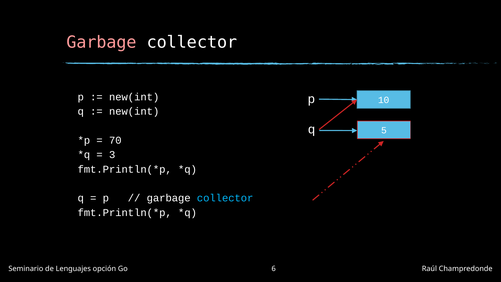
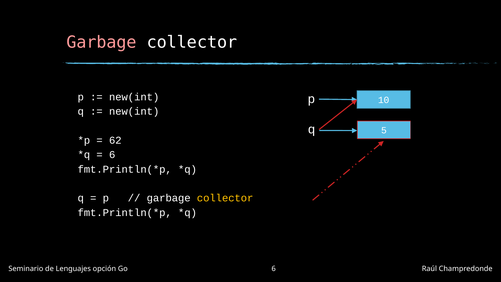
70: 70 -> 62
3 at (112, 155): 3 -> 6
collector at (225, 198) colour: light blue -> yellow
